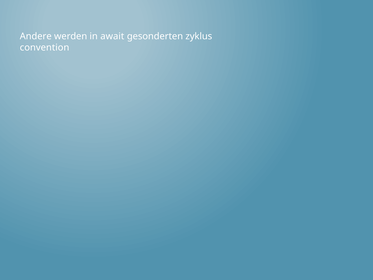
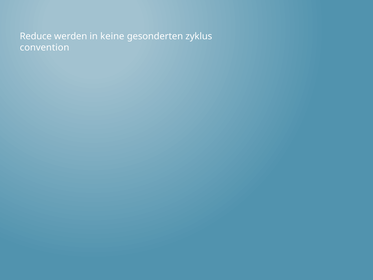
Andere: Andere -> Reduce
await: await -> keine
